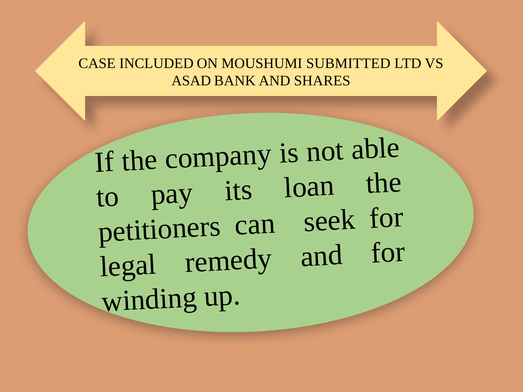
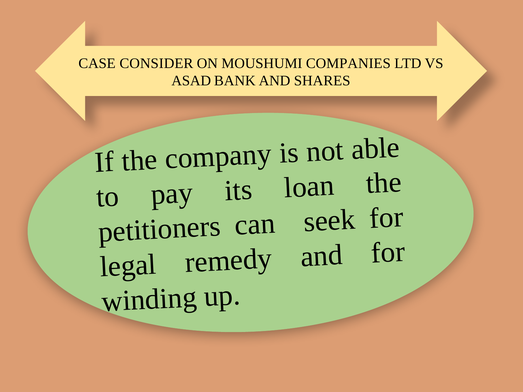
INCLUDED: INCLUDED -> CONSIDER
SUBMITTED: SUBMITTED -> COMPANIES
